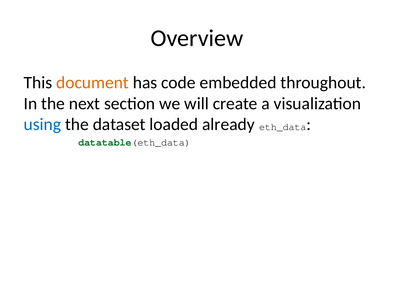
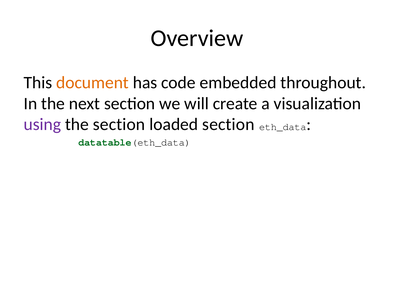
using colour: blue -> purple
the dataset: dataset -> section
loaded already: already -> section
